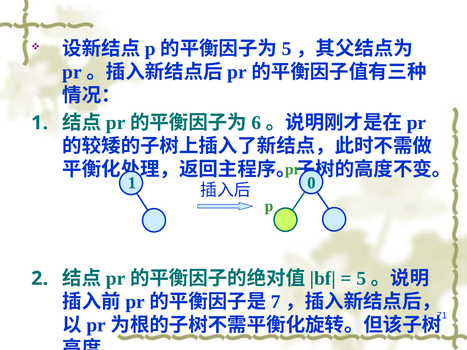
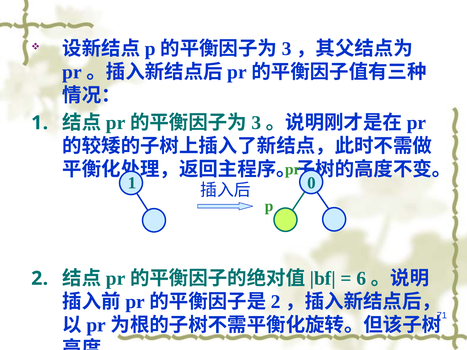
5 at (287, 49): 5 -> 3
6 at (256, 123): 6 -> 3
5 at (361, 279): 5 -> 6
7 at (276, 302): 7 -> 2
